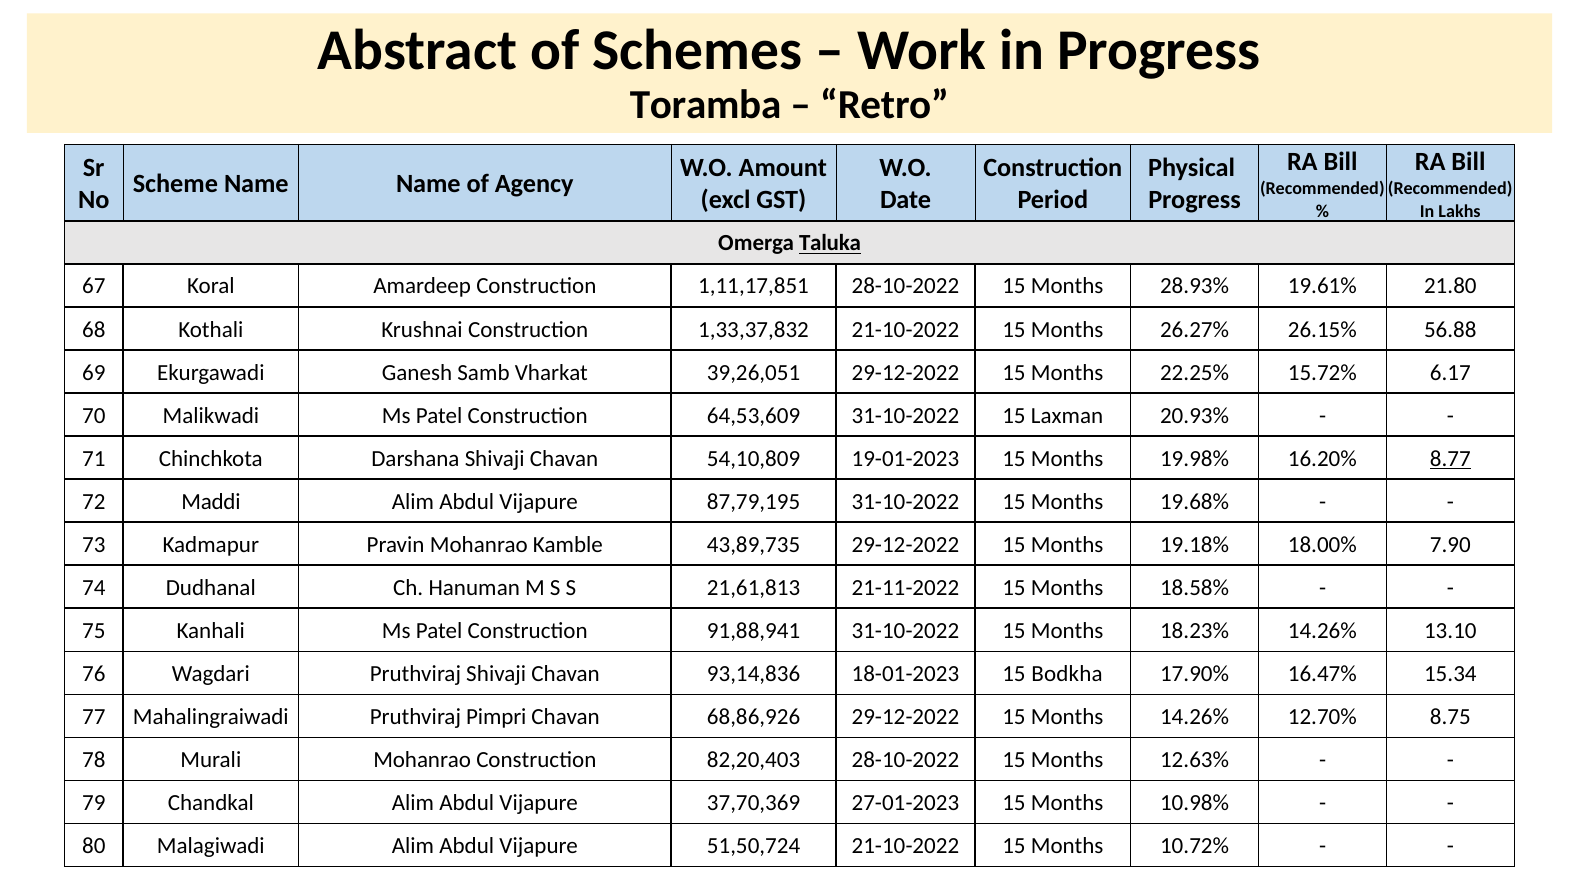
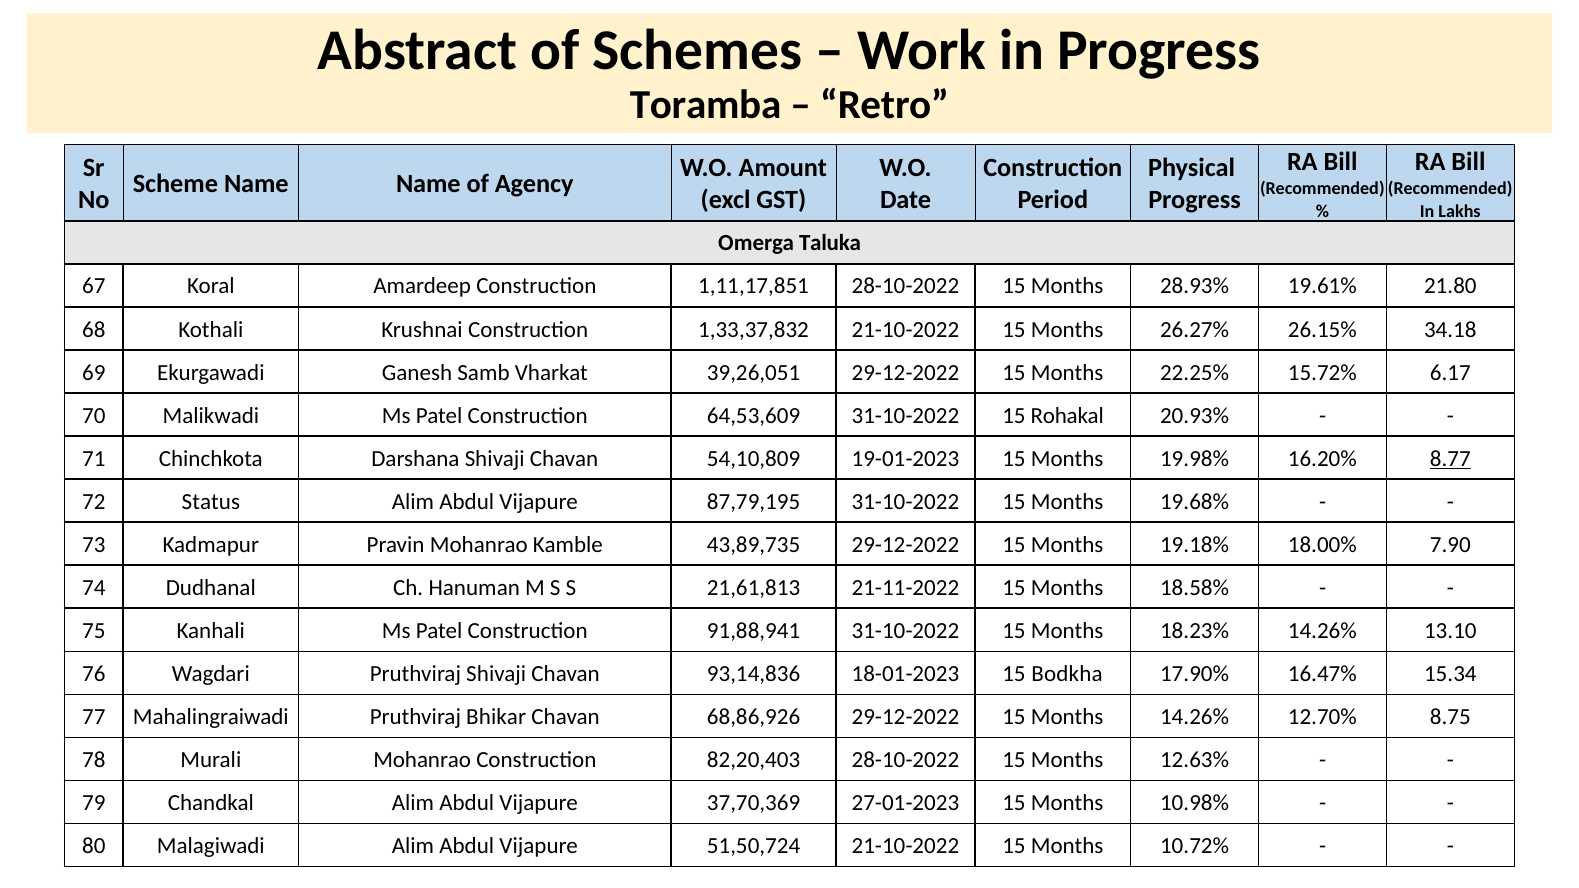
Taluka underline: present -> none
56.88: 56.88 -> 34.18
Laxman: Laxman -> Rohakal
Maddi: Maddi -> Status
Pimpri: Pimpri -> Bhikar
